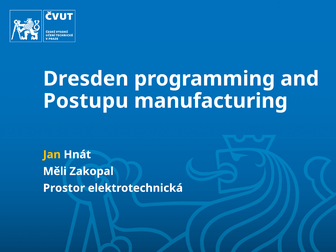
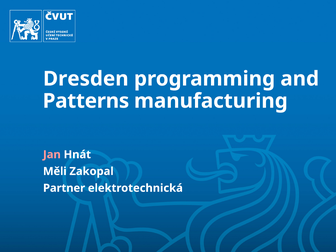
Postupu: Postupu -> Patterns
Jan colour: yellow -> pink
Prostor: Prostor -> Partner
